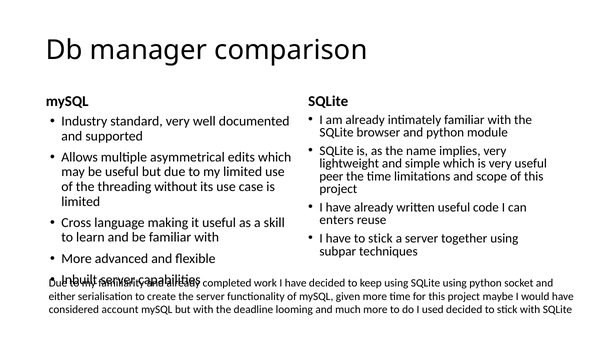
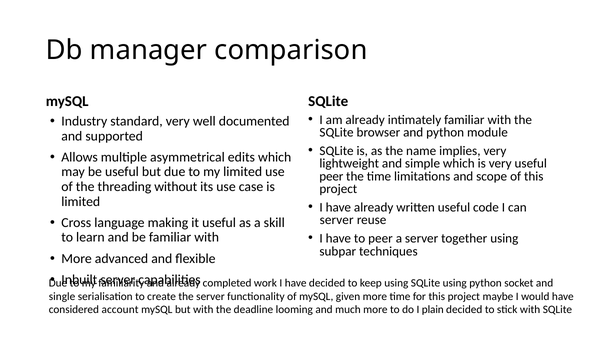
enters at (337, 220): enters -> server
have to stick: stick -> peer
either: either -> single
used: used -> plain
